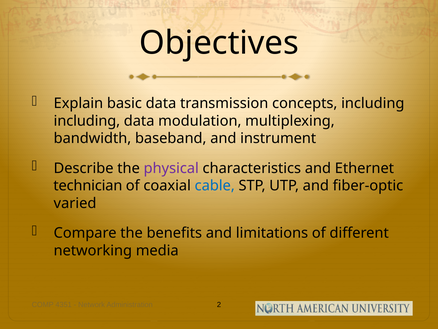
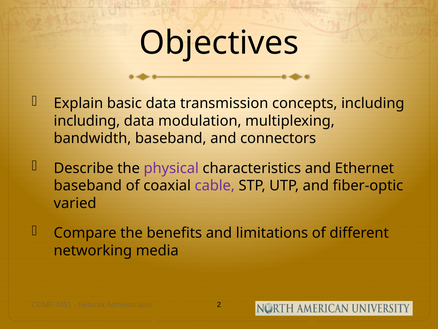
instrument: instrument -> connectors
technician at (88, 185): technician -> baseband
cable colour: blue -> purple
